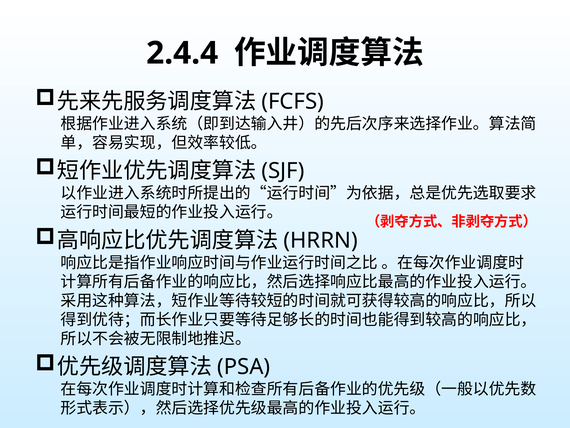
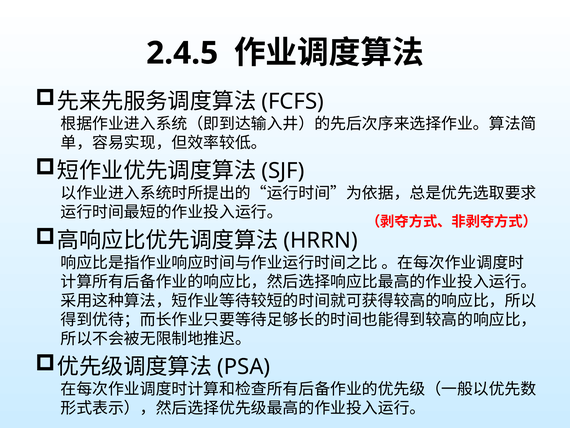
2.4.4: 2.4.4 -> 2.4.5
